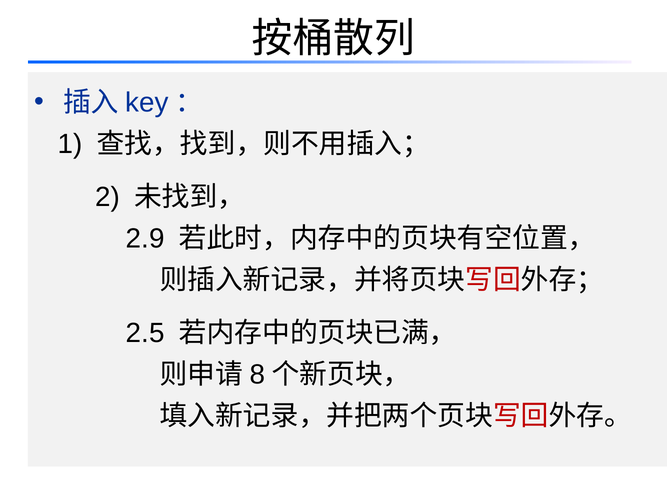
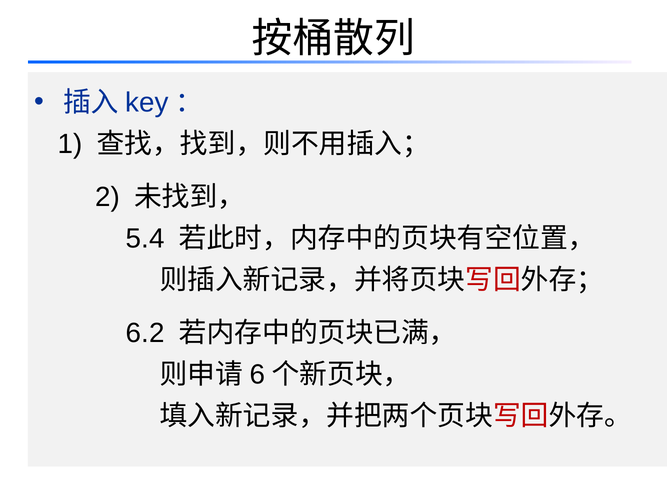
2.9: 2.9 -> 5.4
2.5: 2.5 -> 6.2
8: 8 -> 6
